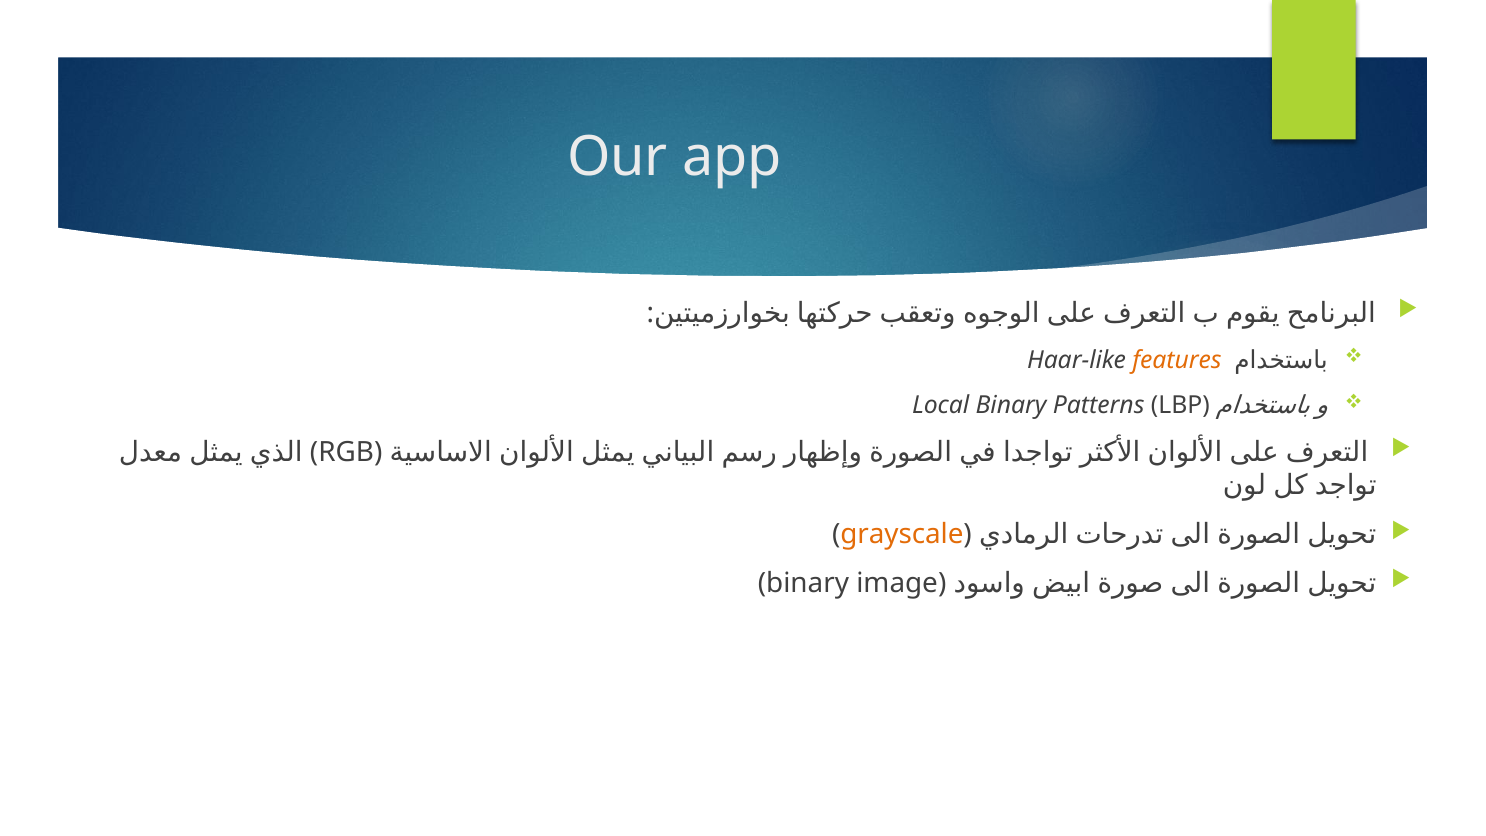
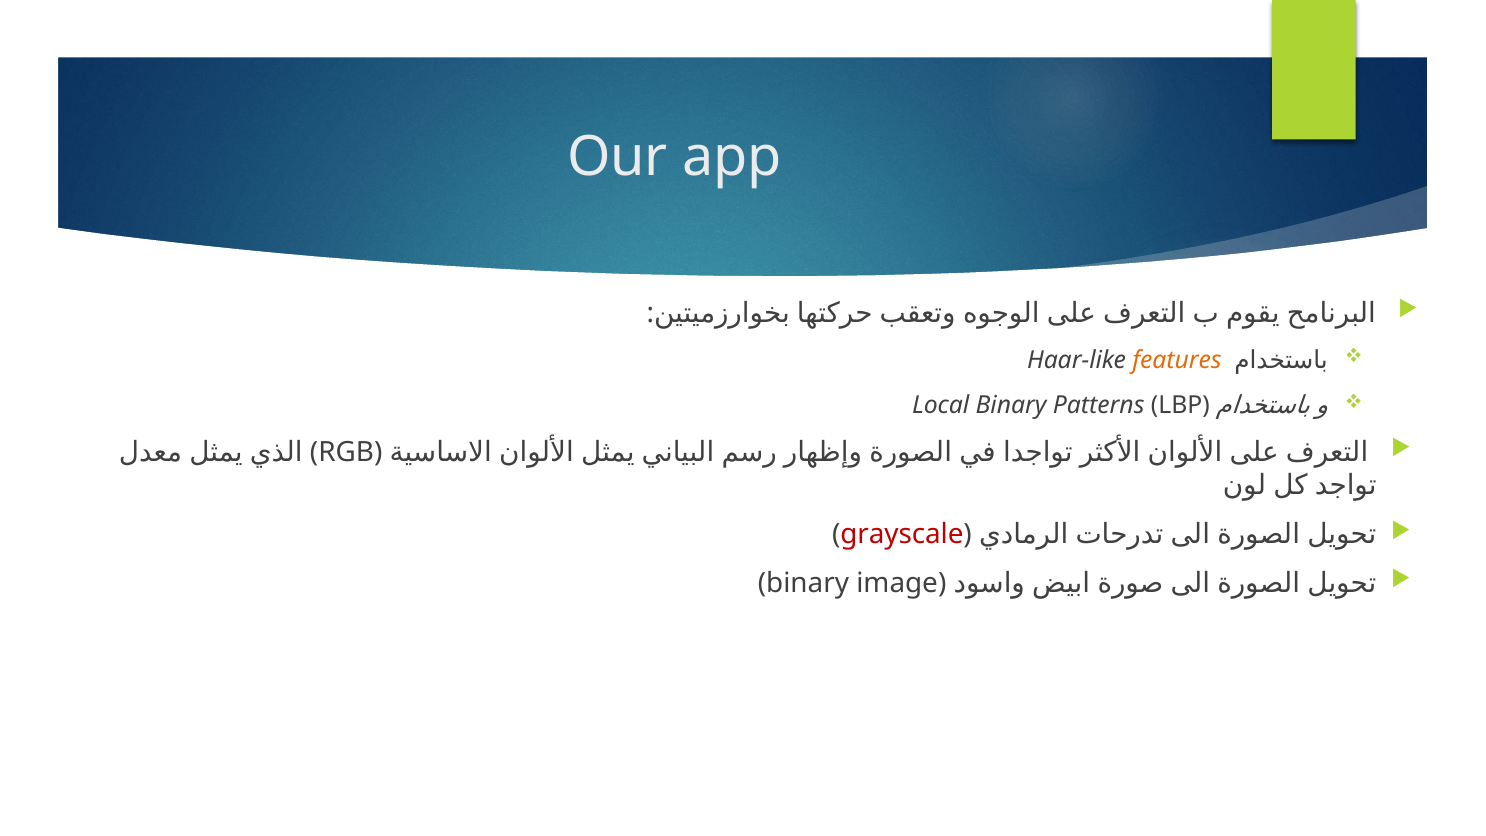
grayscale colour: orange -> red
